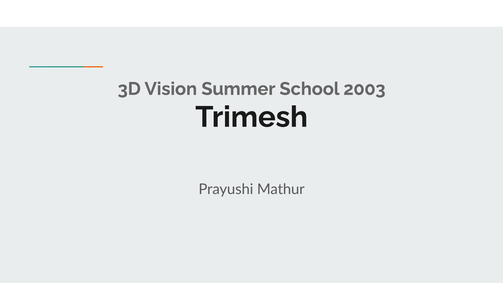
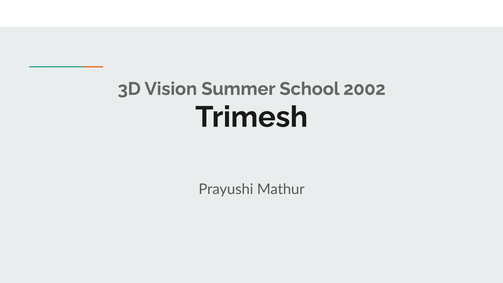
2003: 2003 -> 2002
